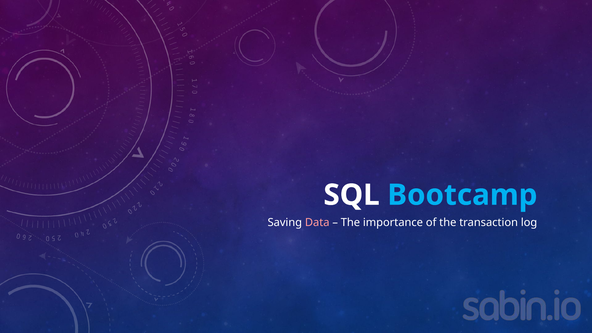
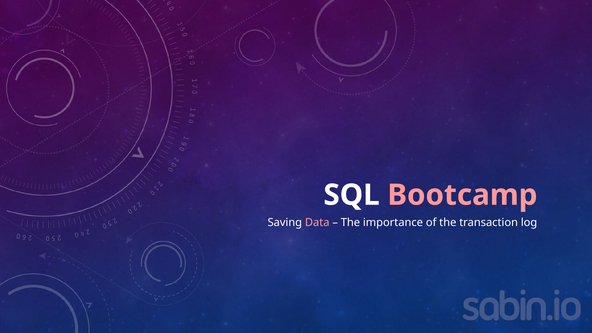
Bootcamp colour: light blue -> pink
